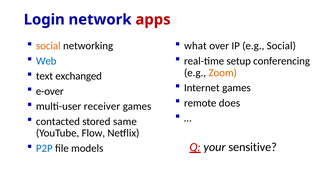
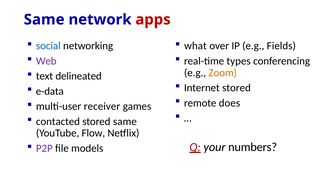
Login at (44, 20): Login -> Same
social at (48, 46) colour: orange -> blue
e.g Social: Social -> Fields
Web colour: blue -> purple
setup: setup -> types
exchanged: exchanged -> delineated
Internet games: games -> stored
e-over: e-over -> e-data
sensitive: sensitive -> numbers
P2P colour: blue -> purple
